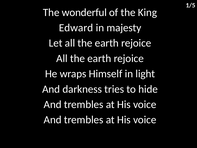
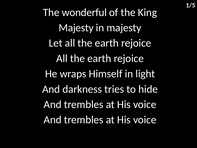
Edward at (76, 28): Edward -> Majesty
